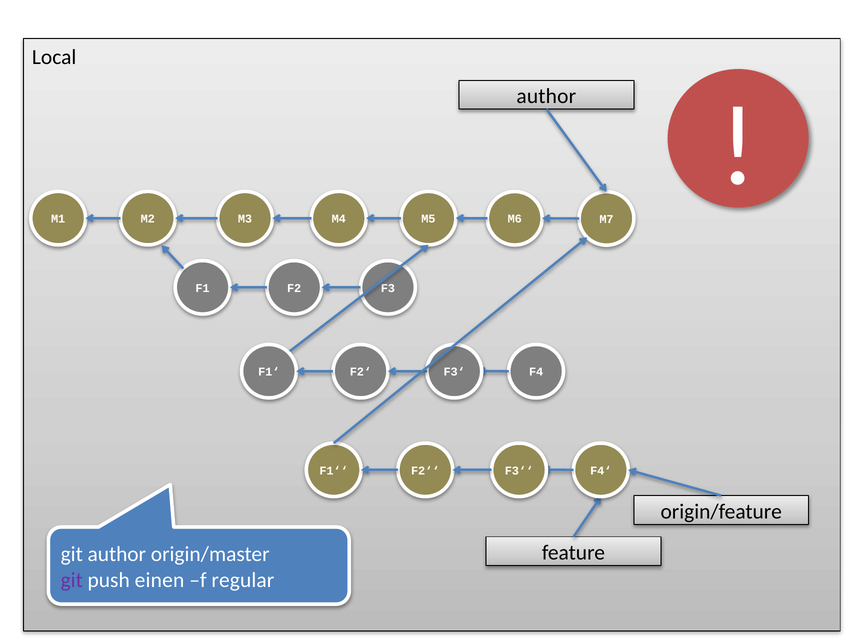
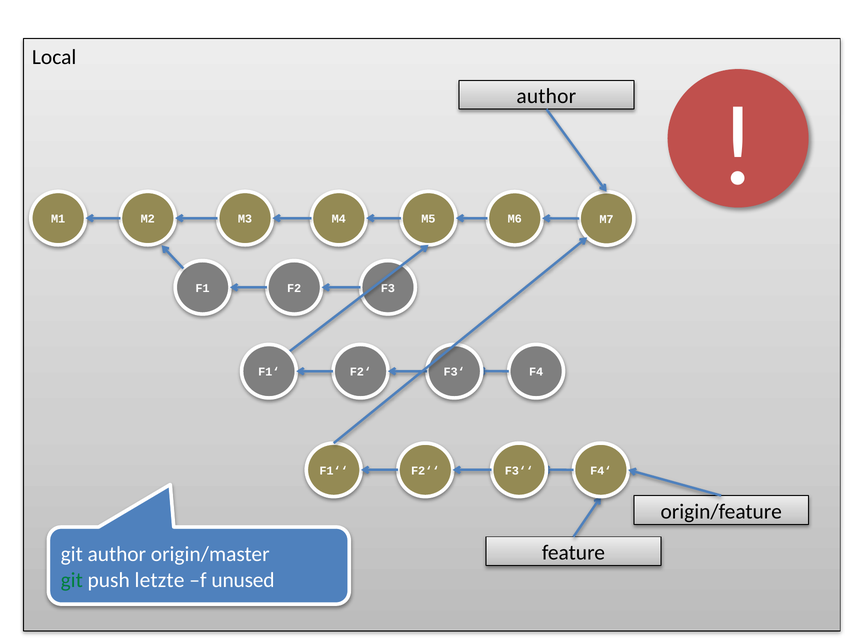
git at (72, 579) colour: purple -> green
einen: einen -> letzte
regular: regular -> unused
